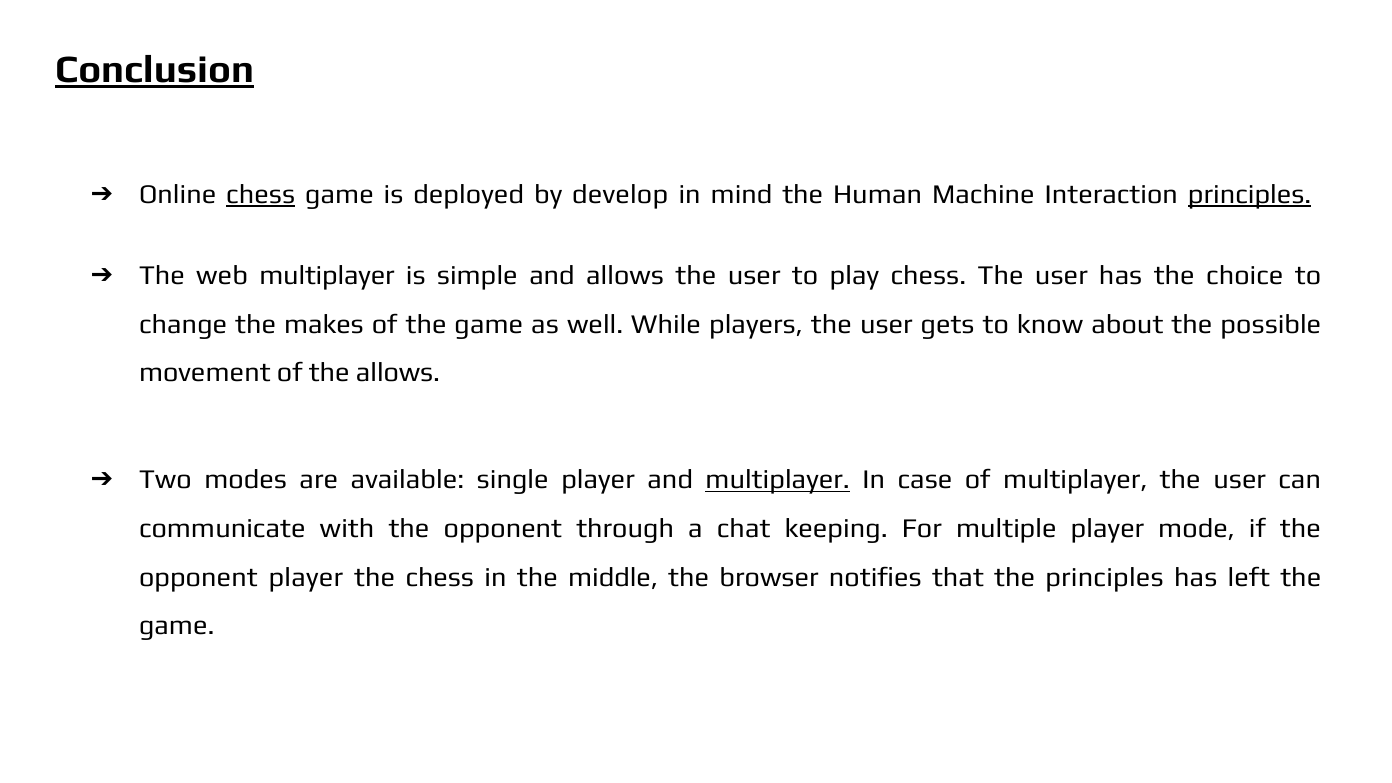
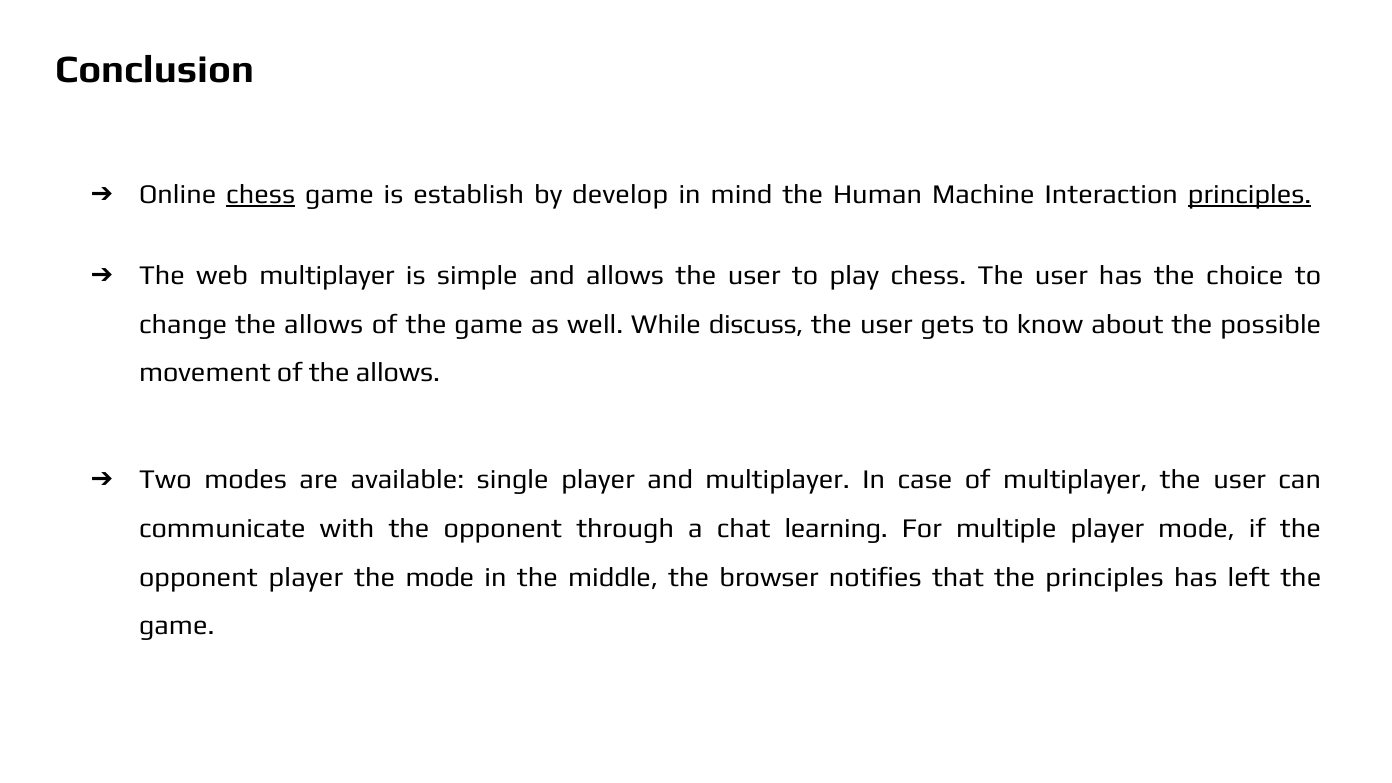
Conclusion underline: present -> none
deployed: deployed -> establish
change the makes: makes -> allows
players: players -> discuss
multiplayer at (778, 480) underline: present -> none
keeping: keeping -> learning
the chess: chess -> mode
